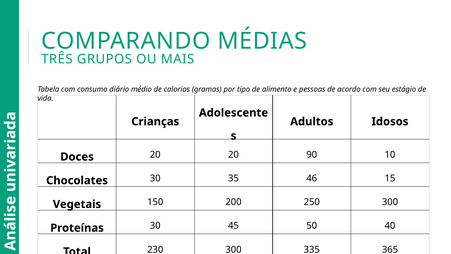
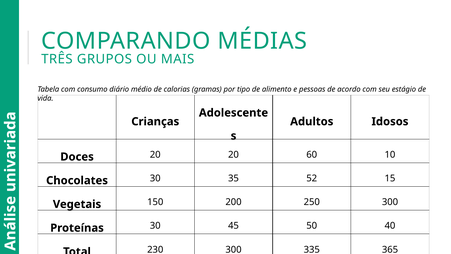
90: 90 -> 60
46: 46 -> 52
